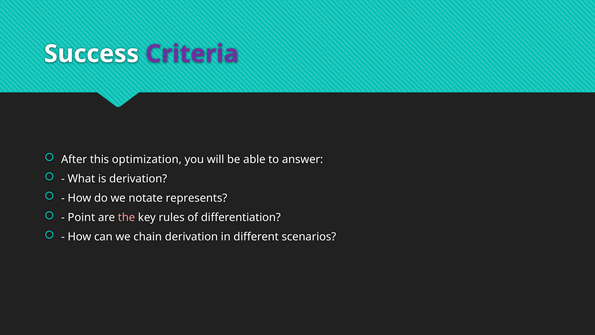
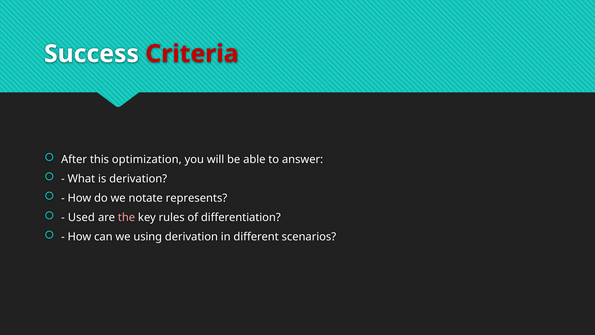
Criteria colour: purple -> red
Point: Point -> Used
chain: chain -> using
